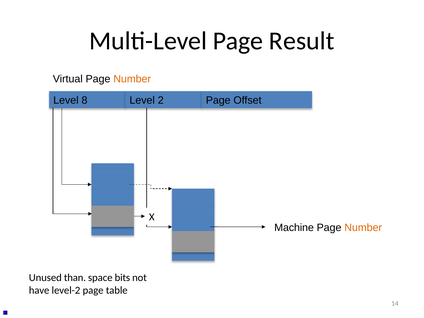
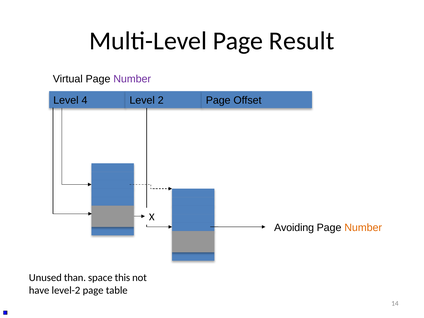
Number at (132, 79) colour: orange -> purple
8: 8 -> 4
Machine: Machine -> Avoiding
bits: bits -> this
